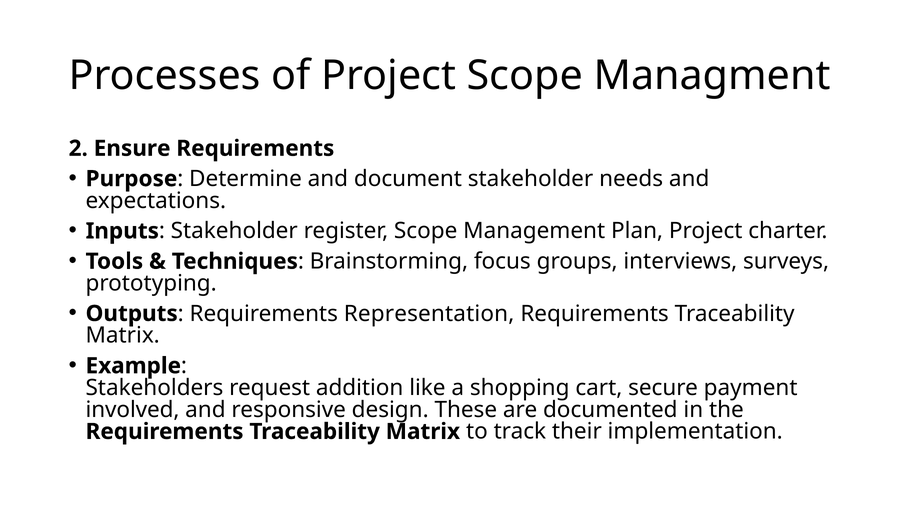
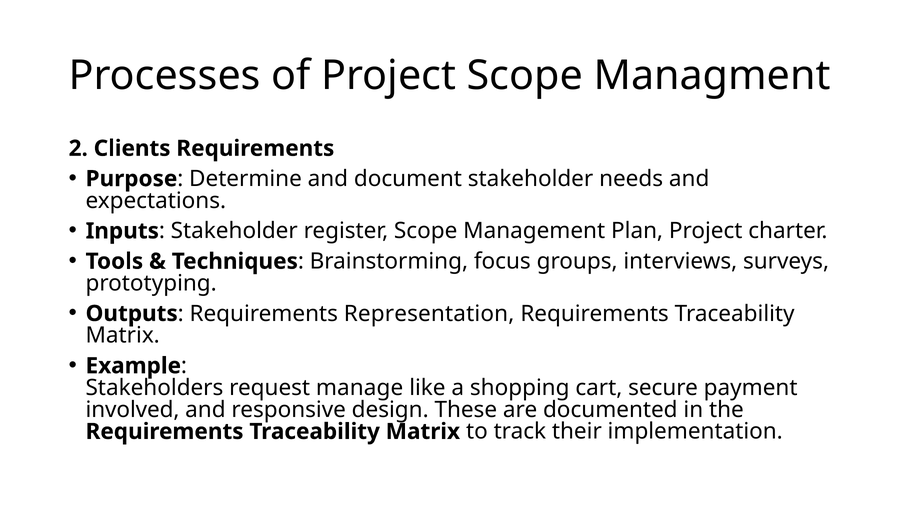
Ensure: Ensure -> Clients
addition: addition -> manage
